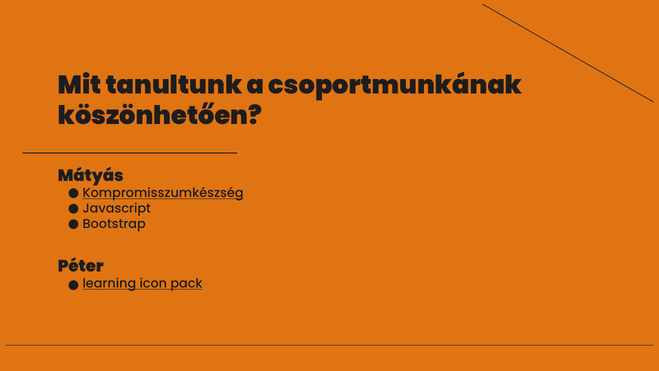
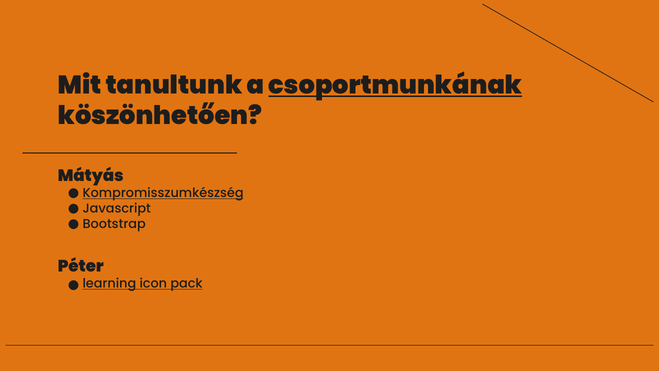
csoportmunkának underline: none -> present
